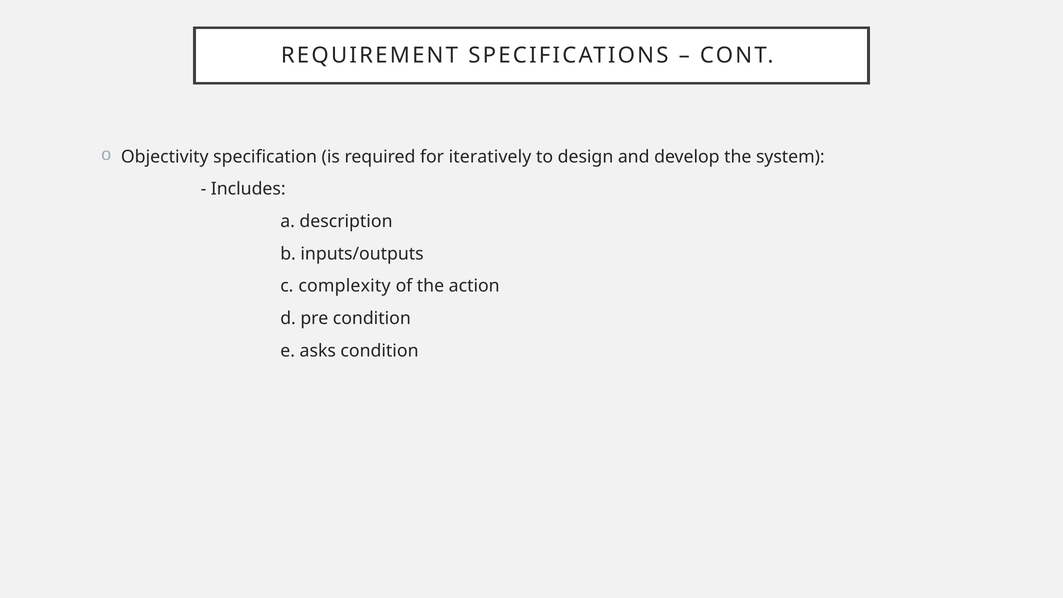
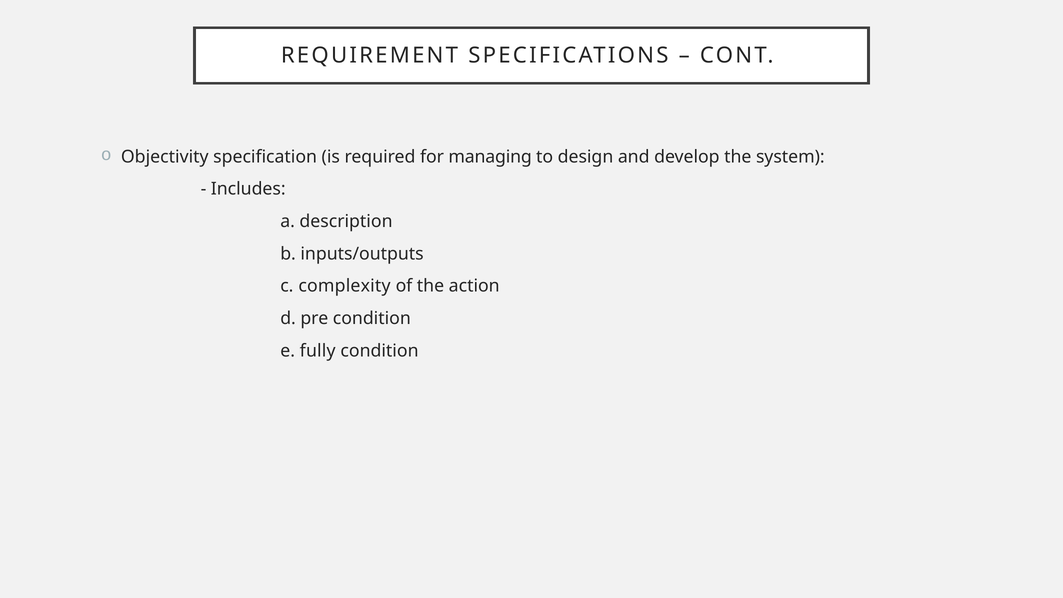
iteratively: iteratively -> managing
asks: asks -> fully
